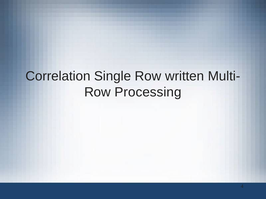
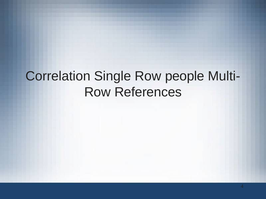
written: written -> people
Processing: Processing -> References
